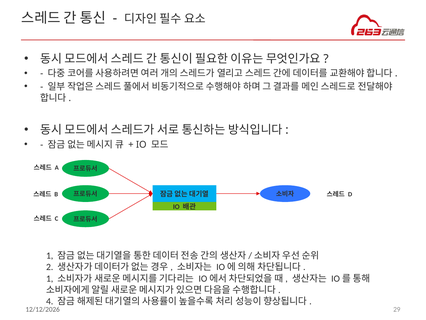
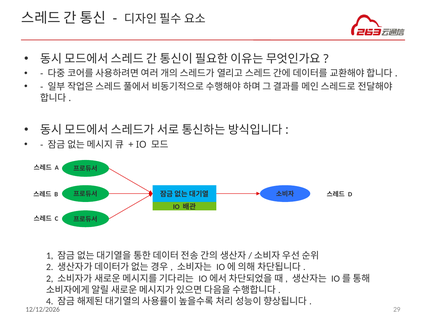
1 at (50, 278): 1 -> 2
